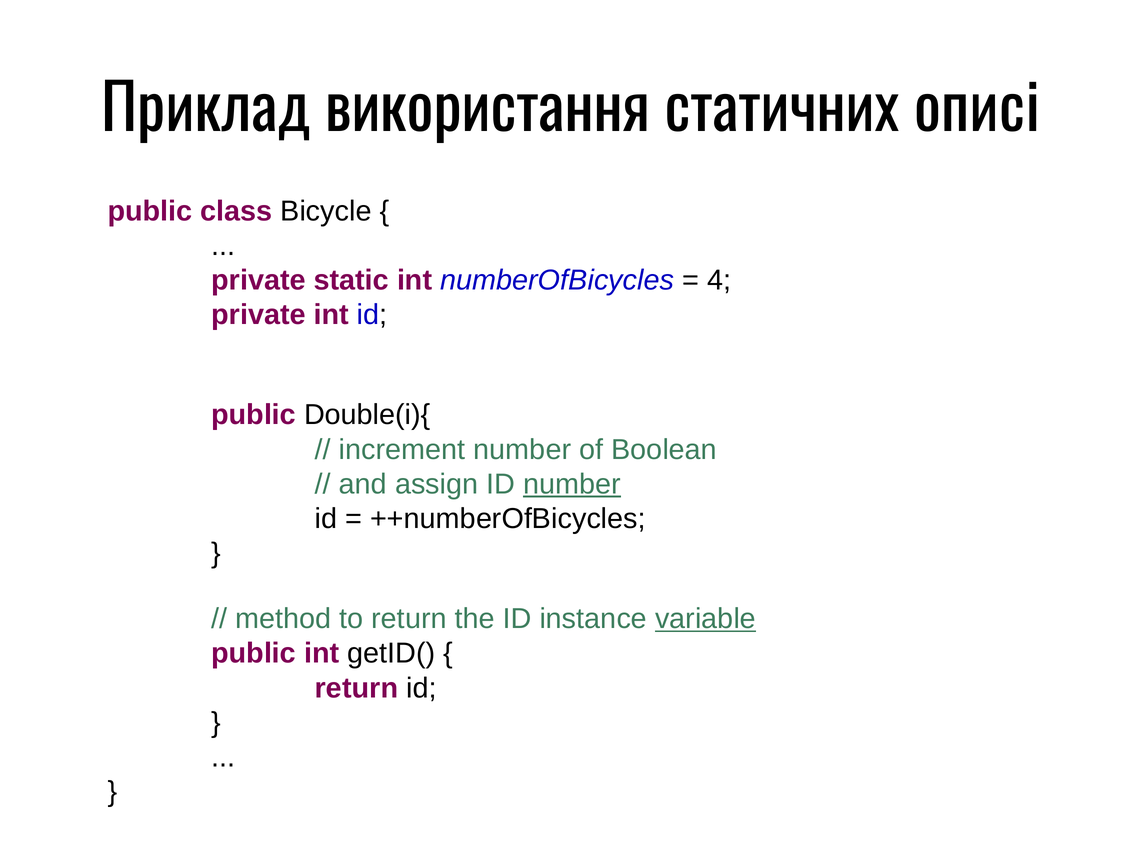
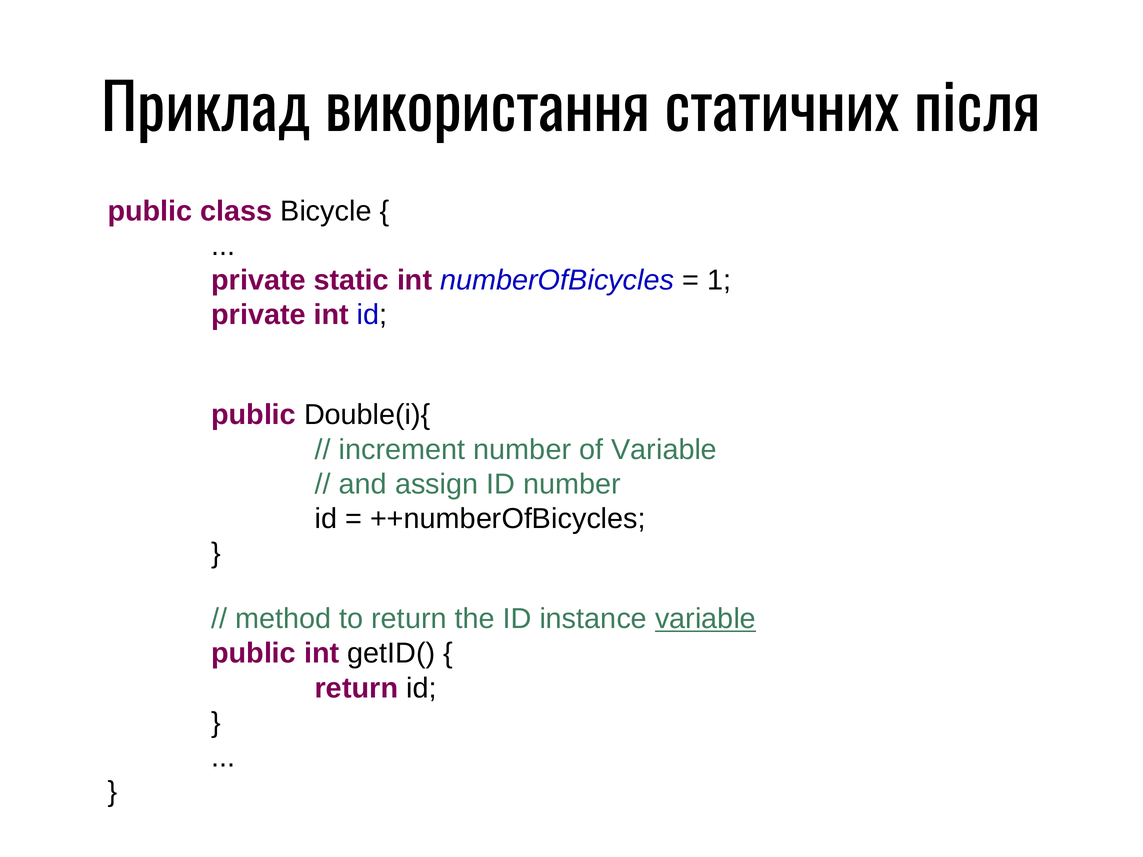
описі: описі -> після
4: 4 -> 1
of Boolean: Boolean -> Variable
number at (572, 484) underline: present -> none
